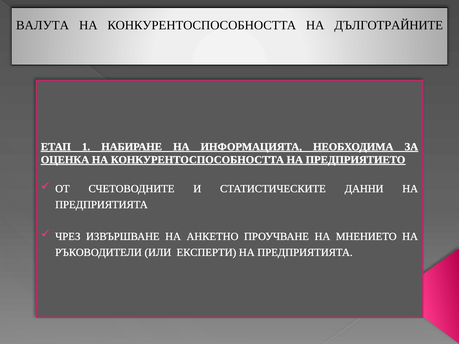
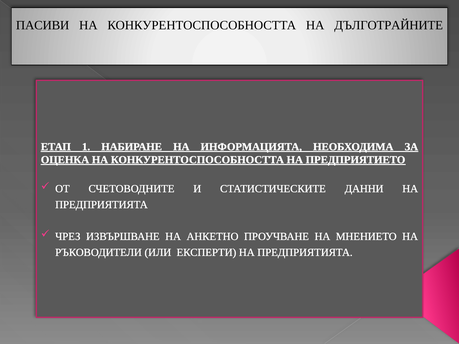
ВАЛУТА: ВАЛУТА -> ПАСИВИ
